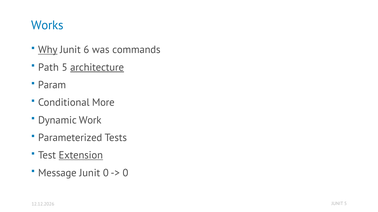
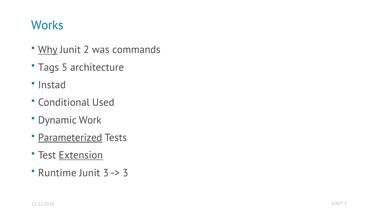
6: 6 -> 2
Path: Path -> Tags
architecture underline: present -> none
Param: Param -> Instad
More: More -> Used
Parameterized underline: none -> present
Message: Message -> Runtime
Junit 0: 0 -> 3
0 at (125, 173): 0 -> 3
